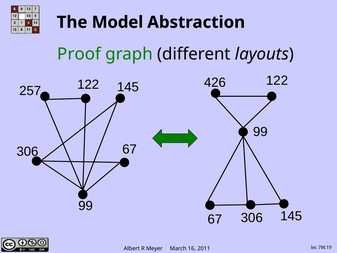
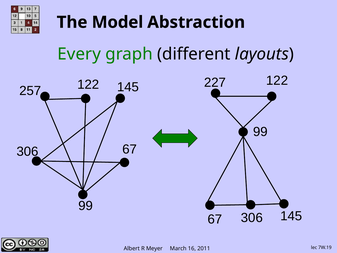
Proof: Proof -> Every
426: 426 -> 227
